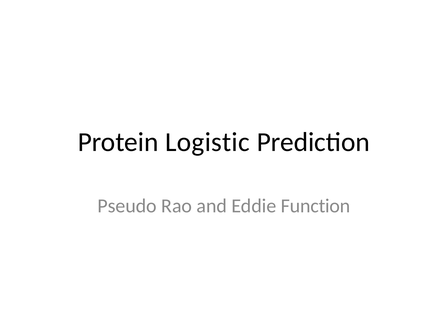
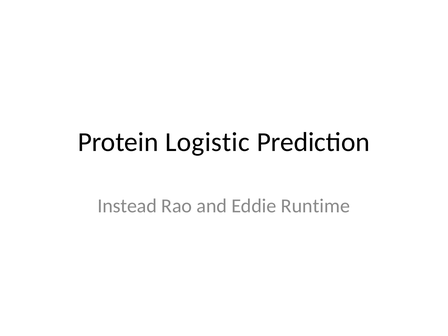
Pseudo: Pseudo -> Instead
Function: Function -> Runtime
